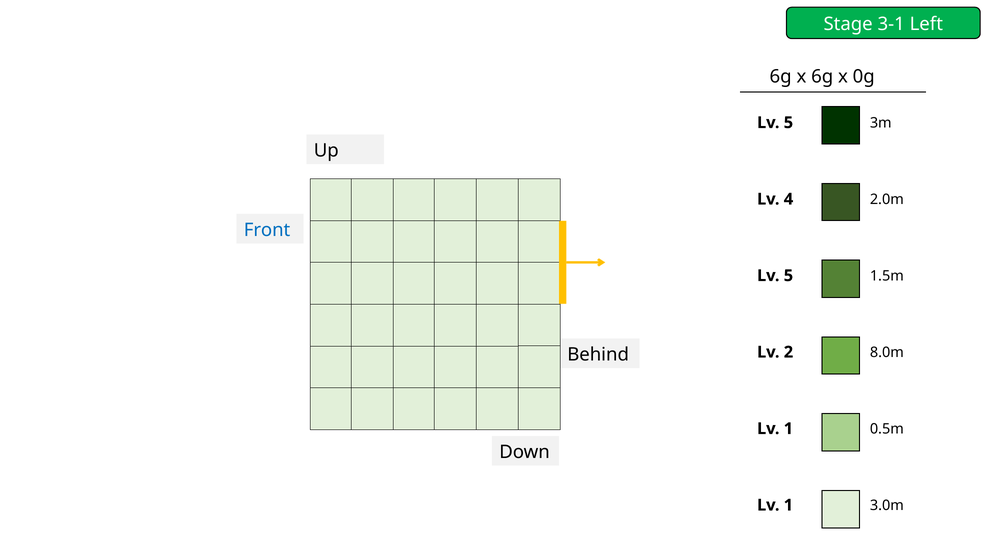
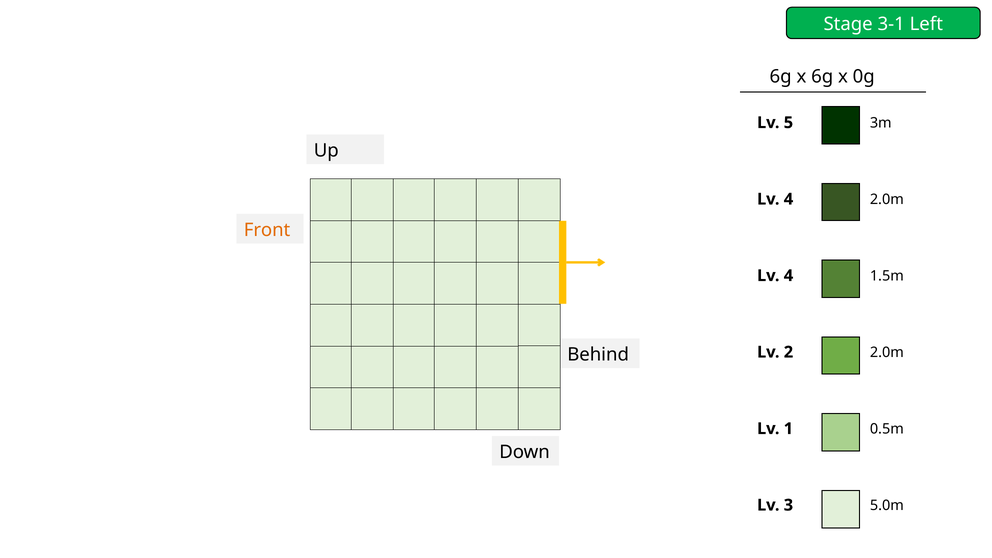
Front colour: blue -> orange
5 at (788, 276): 5 -> 4
8.0m at (887, 352): 8.0m -> 2.0m
3.0m: 3.0m -> 5.0m
1 at (788, 505): 1 -> 3
